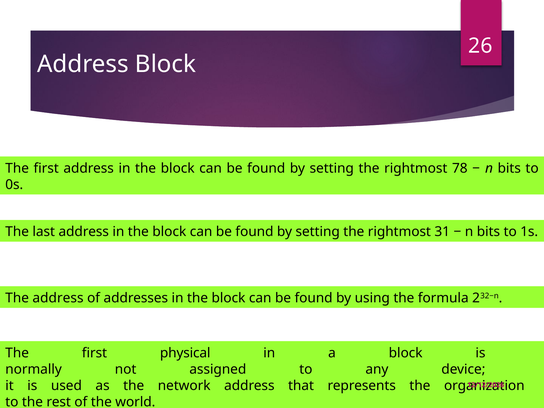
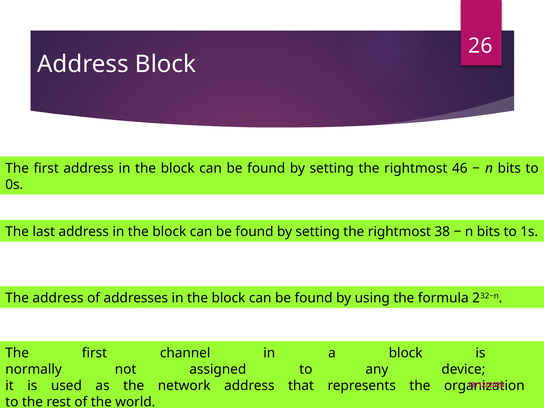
78: 78 -> 46
31: 31 -> 38
physical: physical -> channel
